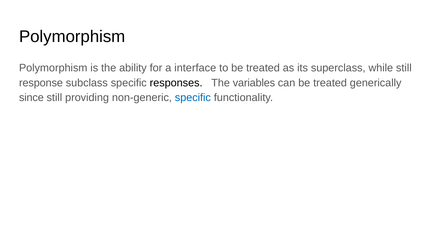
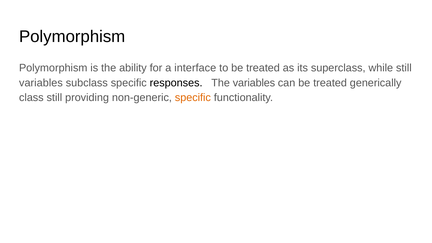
response at (41, 83): response -> variables
since: since -> class
specific at (193, 98) colour: blue -> orange
